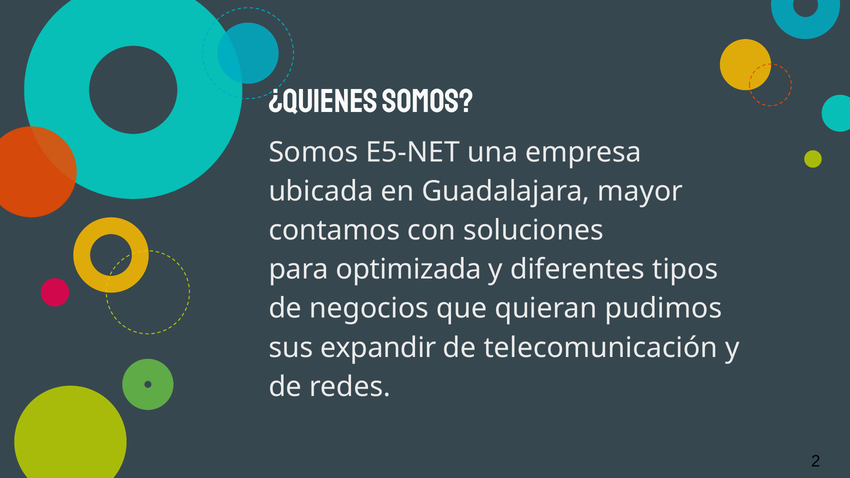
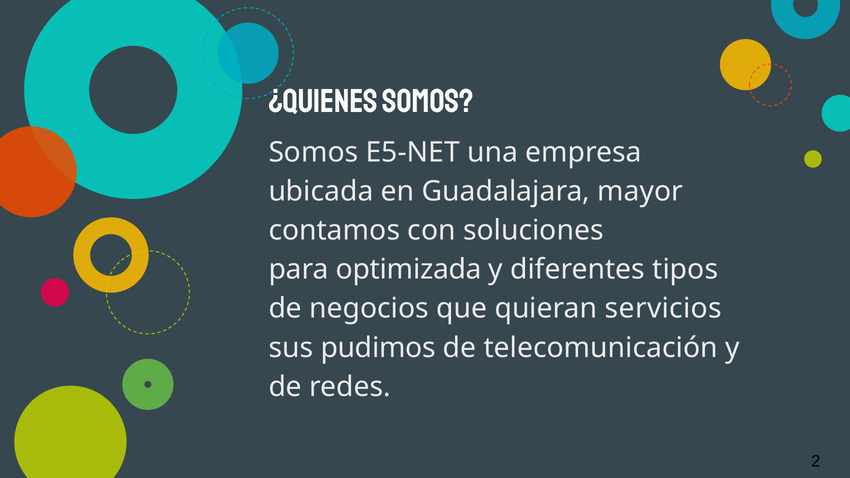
pudimos: pudimos -> servicios
expandir: expandir -> pudimos
